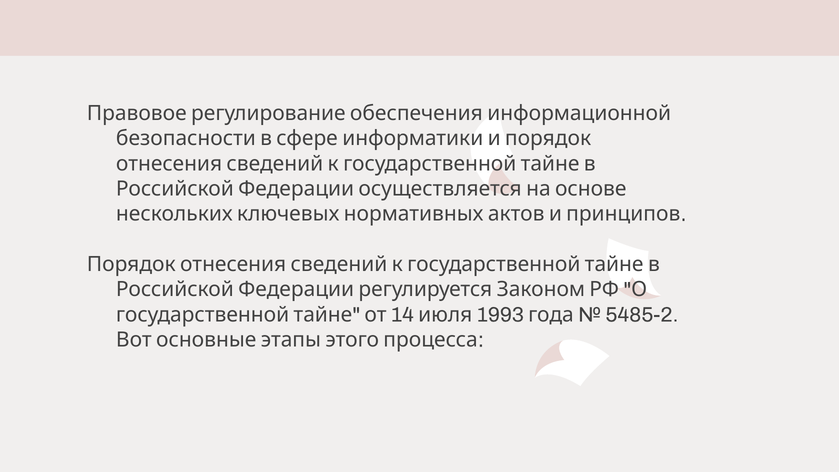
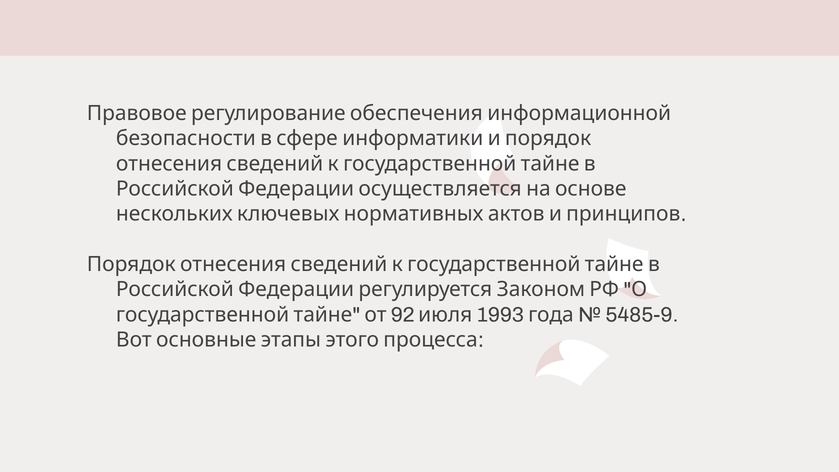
14: 14 -> 92
5485-2: 5485-2 -> 5485-9
